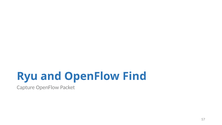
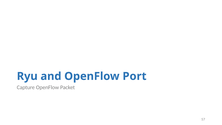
Find: Find -> Port
